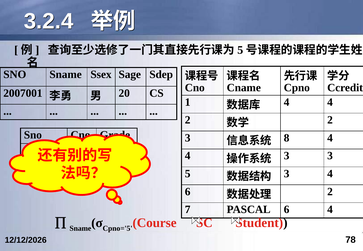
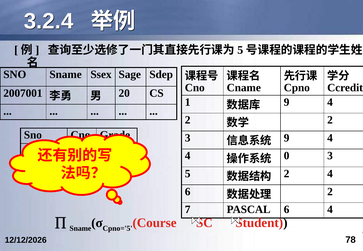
4 at (287, 102): 4 -> 9
8 at (287, 138): 8 -> 9
3 at (287, 156): 3 -> 0
3 at (287, 174): 3 -> 2
